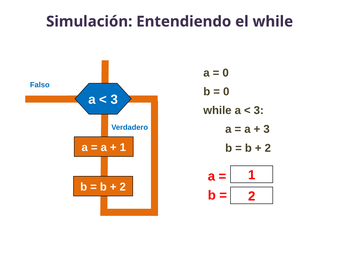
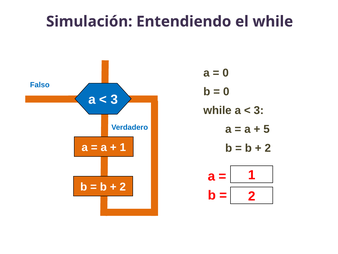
3 at (267, 129): 3 -> 5
